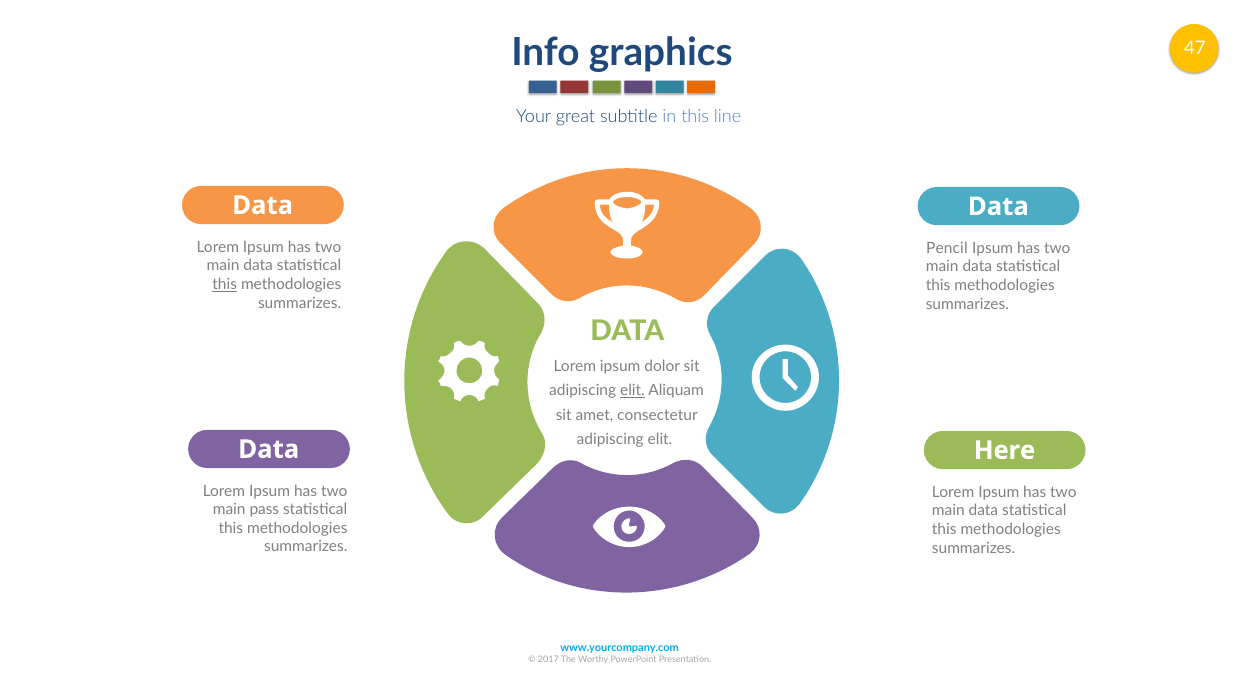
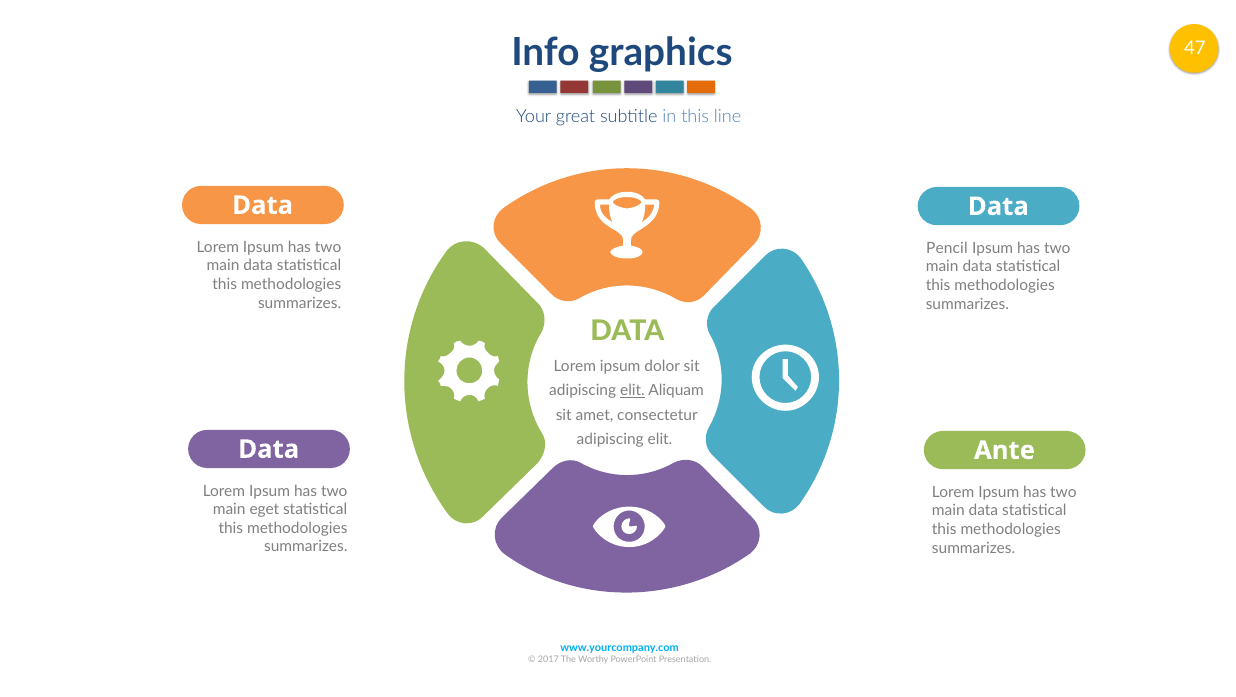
this at (225, 284) underline: present -> none
Here: Here -> Ante
pass: pass -> eget
